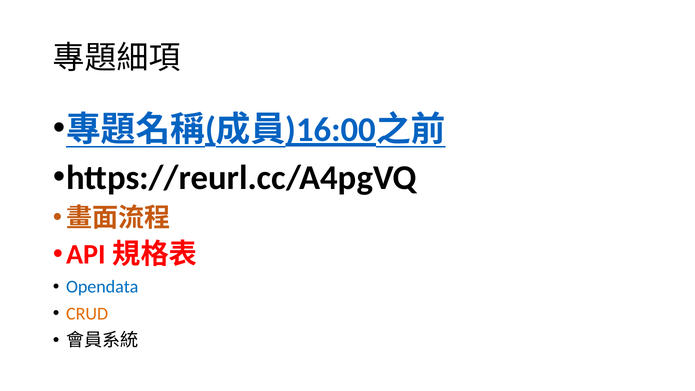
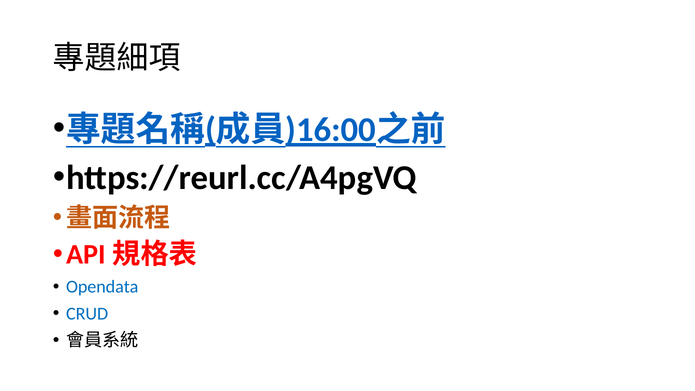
CRUD colour: orange -> blue
